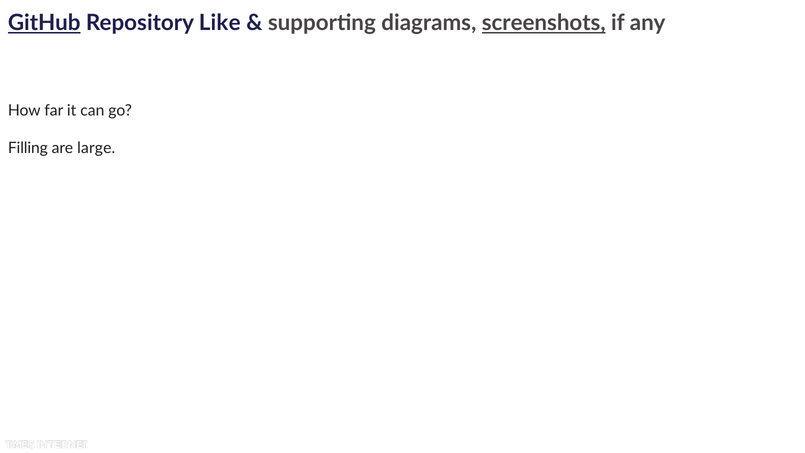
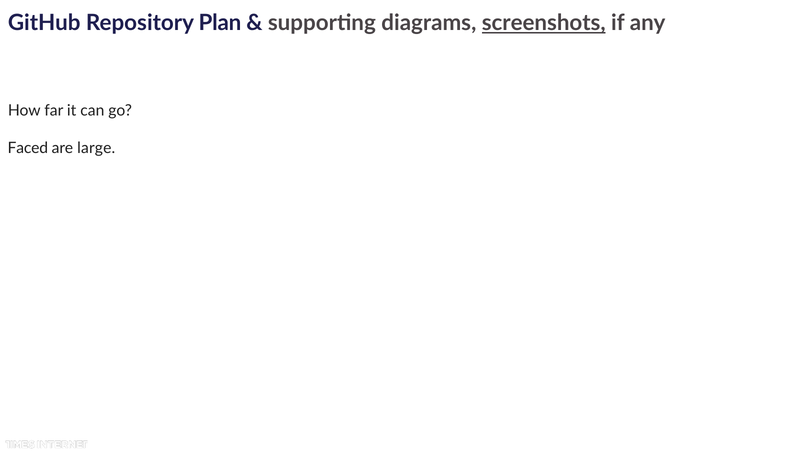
GitHub underline: present -> none
Like: Like -> Plan
Filling: Filling -> Faced
